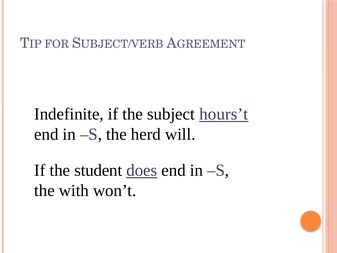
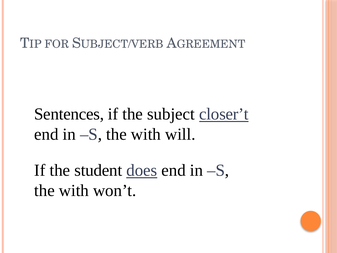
Indefinite: Indefinite -> Sentences
hours’t: hours’t -> closer’t
herd at (146, 134): herd -> with
